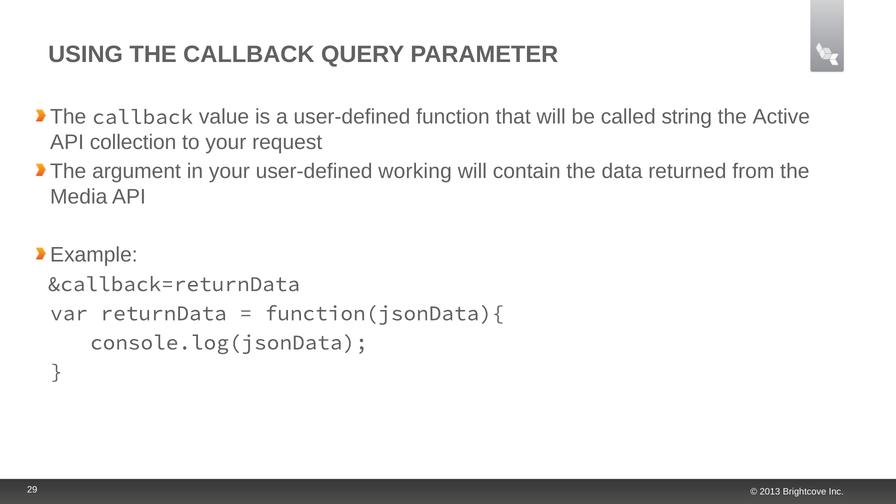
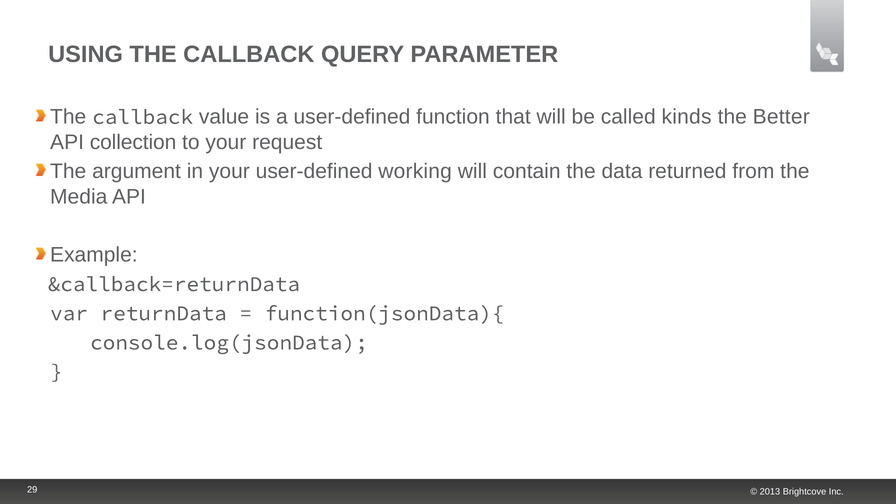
string: string -> kinds
Active: Active -> Better
